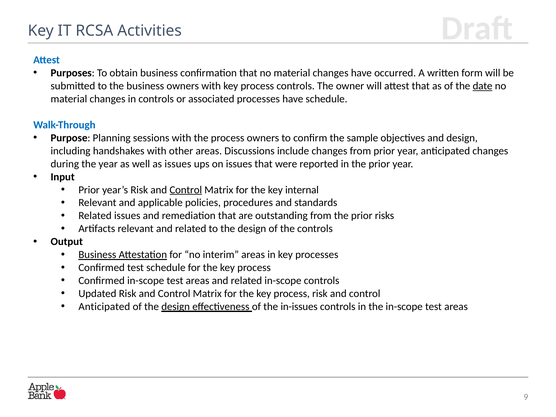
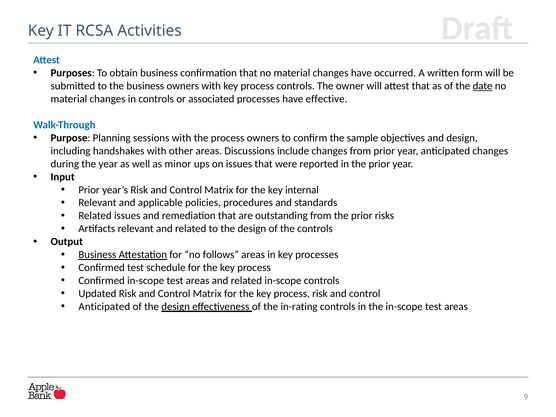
have schedule: schedule -> effective
as issues: issues -> minor
Control at (186, 190) underline: present -> none
interim: interim -> follows
in-issues: in-issues -> in-rating
